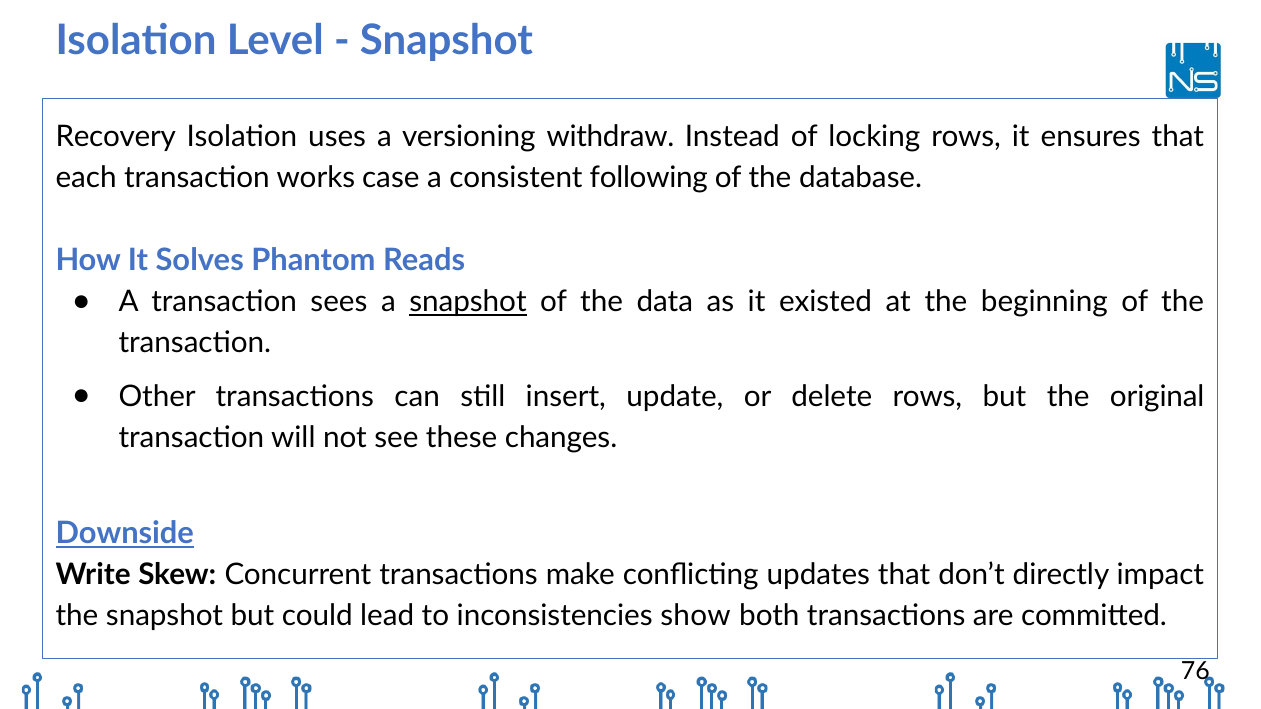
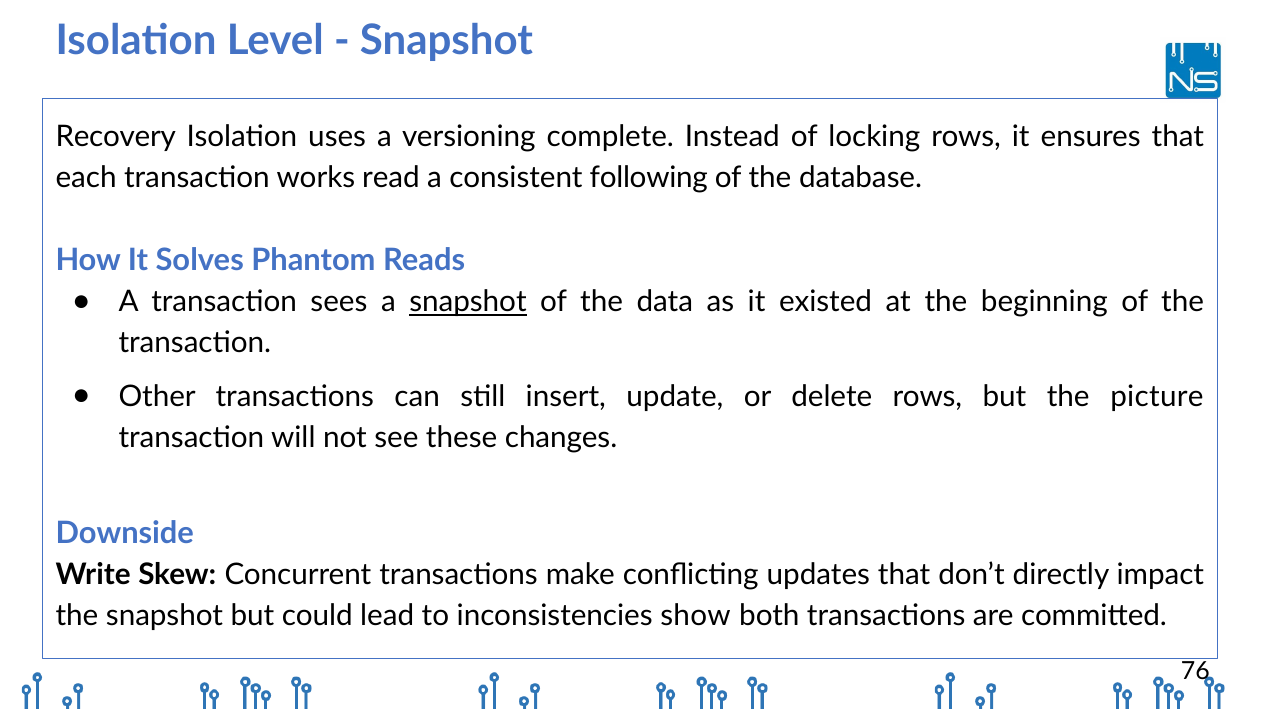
withdraw: withdraw -> complete
case: case -> read
original: original -> picture
Downside underline: present -> none
